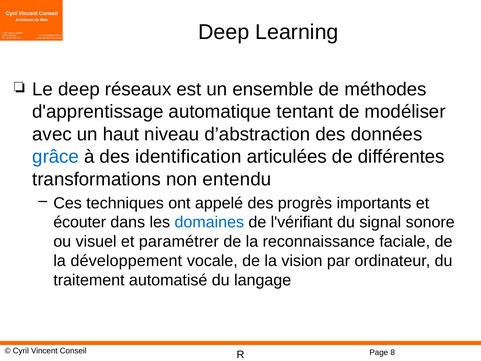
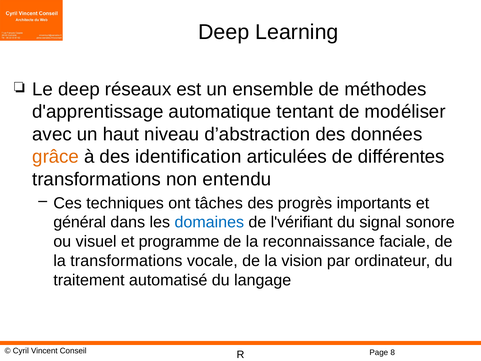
grâce colour: blue -> orange
appelé: appelé -> tâches
écouter: écouter -> général
paramétrer: paramétrer -> programme
la développement: développement -> transformations
